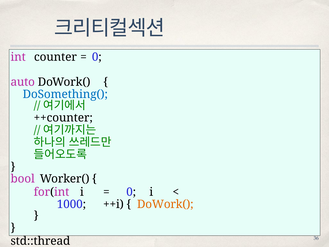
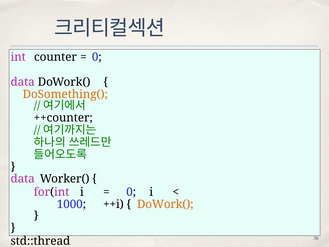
auto at (23, 82): auto -> data
DoSomething( colour: blue -> orange
bool at (23, 179): bool -> data
